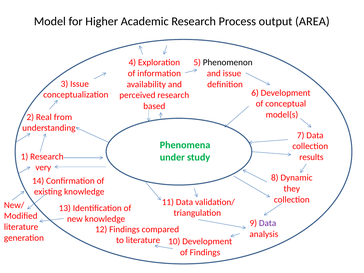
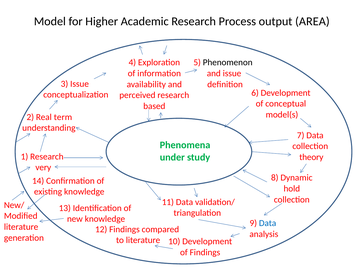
from: from -> term
results: results -> theory
they: they -> hold
Data at (268, 223) colour: purple -> blue
